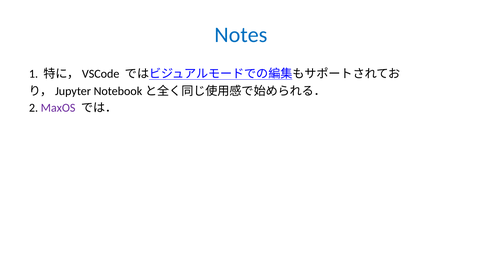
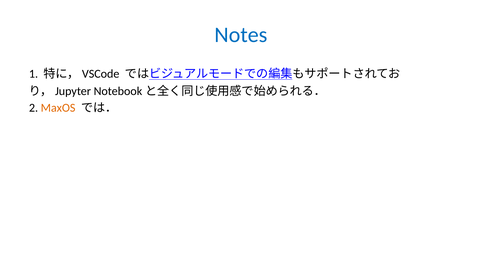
MaxOS colour: purple -> orange
